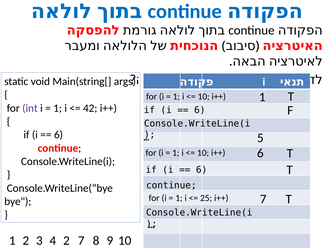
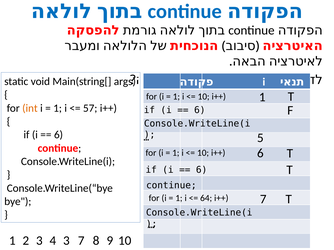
int colour: purple -> orange
42: 42 -> 57
25 at (206, 198): 25 -> 64
2 2: 2 -> 3
